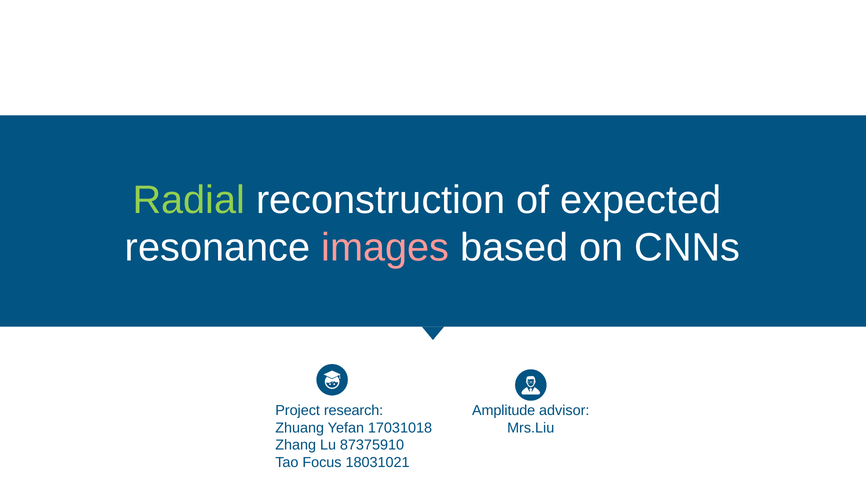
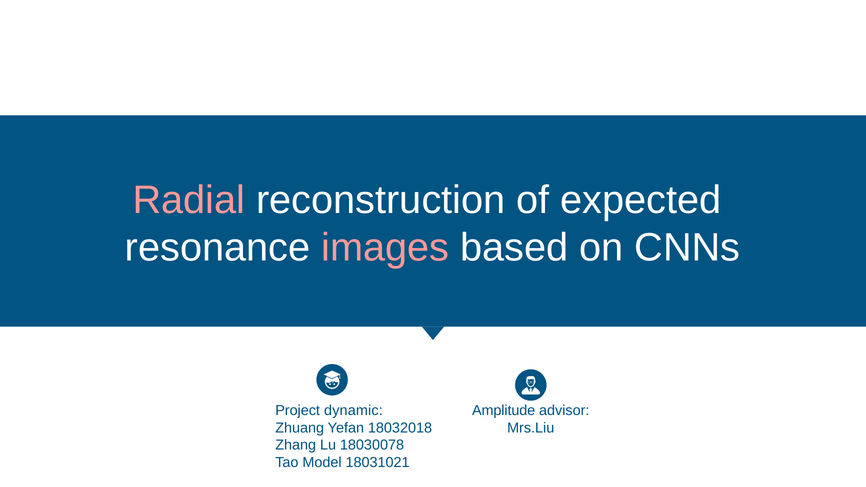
Radial colour: light green -> pink
research: research -> dynamic
17031018: 17031018 -> 18032018
87375910: 87375910 -> 18030078
Focus: Focus -> Model
